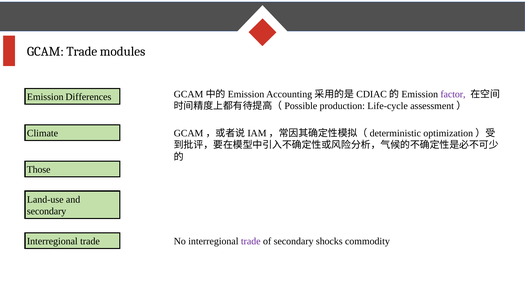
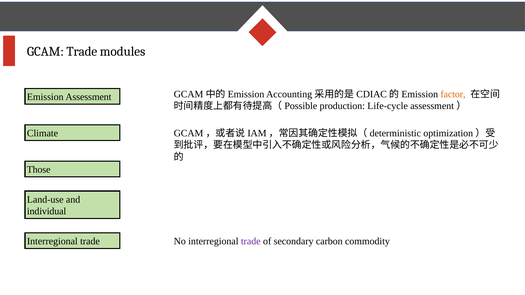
factor colour: purple -> orange
Emission Differences: Differences -> Assessment
secondary at (47, 212): secondary -> individual
shocks: shocks -> carbon
